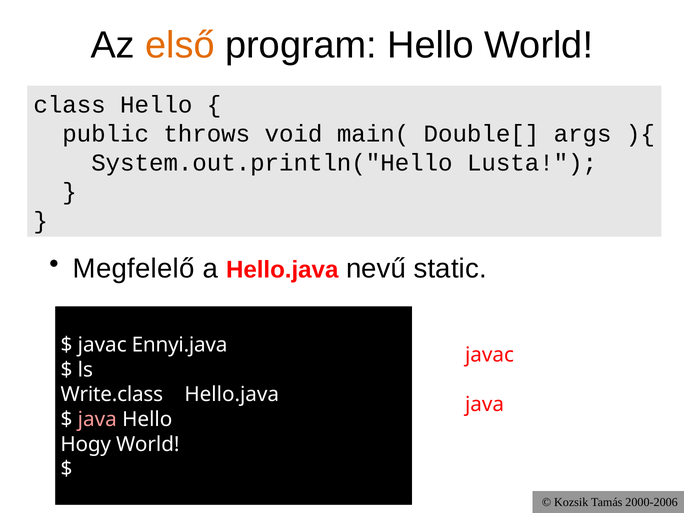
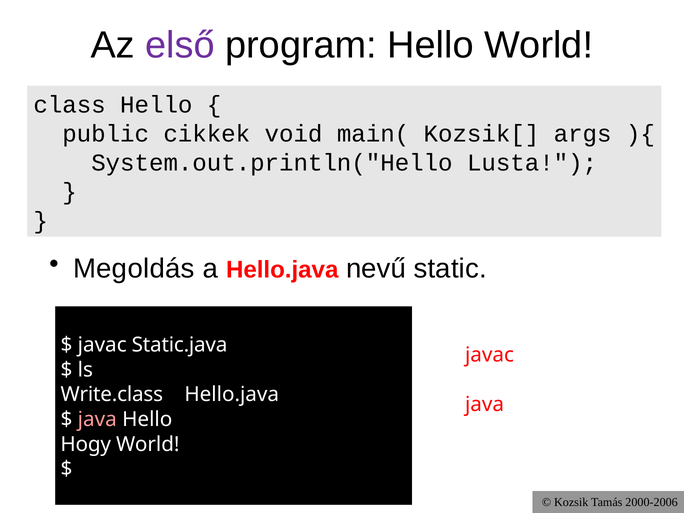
első colour: orange -> purple
throws: throws -> cikkek
Double[: Double[ -> Kozsik[
Megfelelő: Megfelelő -> Megoldás
Ennyi.java: Ennyi.java -> Static.java
